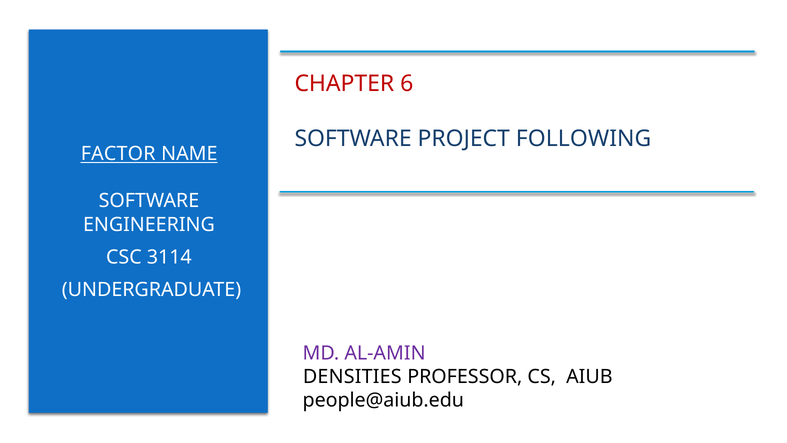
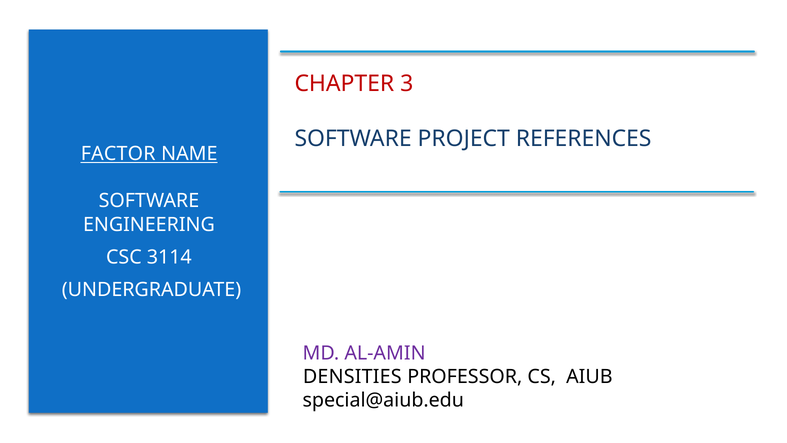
6: 6 -> 3
FOLLOWING: FOLLOWING -> REFERENCES
people@aiub.edu: people@aiub.edu -> special@aiub.edu
